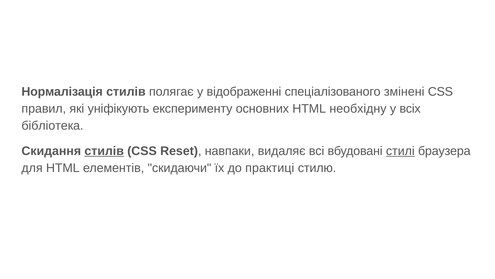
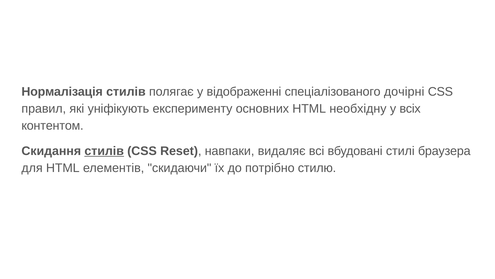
змінені: змінені -> дочірні
бібліотека: бібліотека -> контентом
стилі underline: present -> none
практиці: практиці -> потрібно
